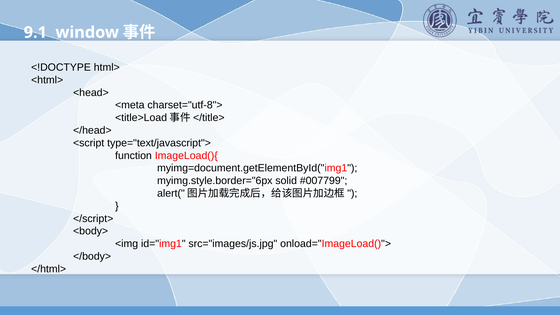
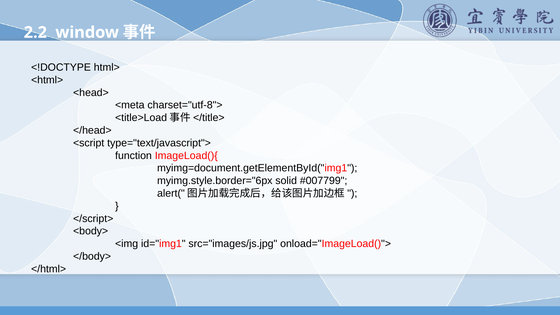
9.1: 9.1 -> 2.2
